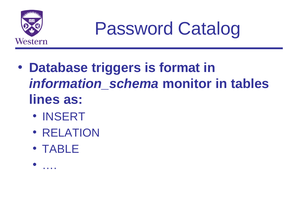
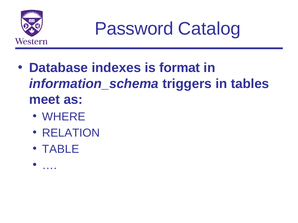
triggers: triggers -> indexes
monitor: monitor -> triggers
lines: lines -> meet
INSERT: INSERT -> WHERE
